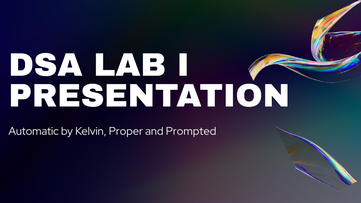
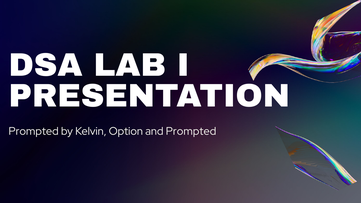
Automatic at (34, 131): Automatic -> Prompted
Proper: Proper -> Option
